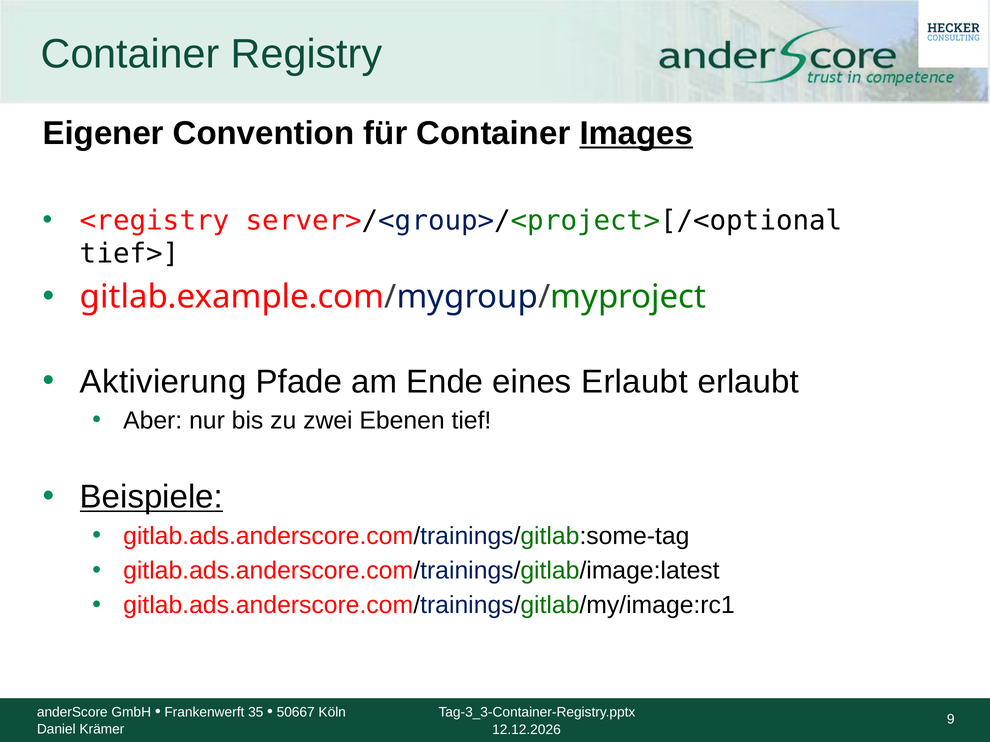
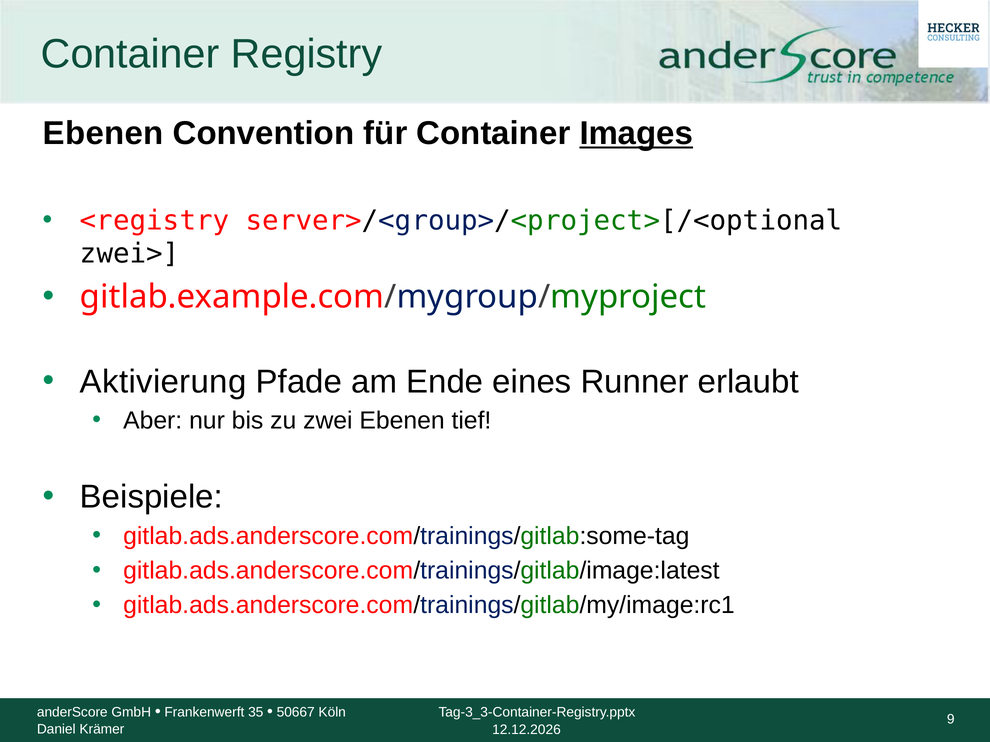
Eigener at (103, 133): Eigener -> Ebenen
tief>: tief> -> zwei>
eines Erlaubt: Erlaubt -> Runner
Beispiele underline: present -> none
